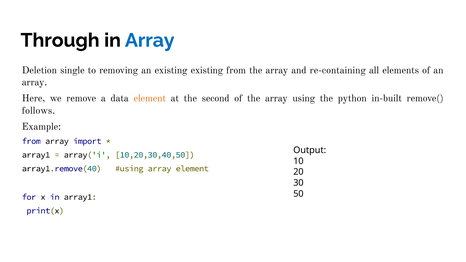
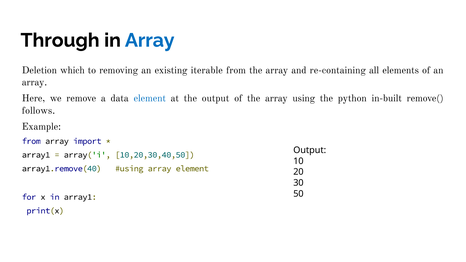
single: single -> which
existing existing: existing -> iterable
element at (150, 98) colour: orange -> blue
the second: second -> output
